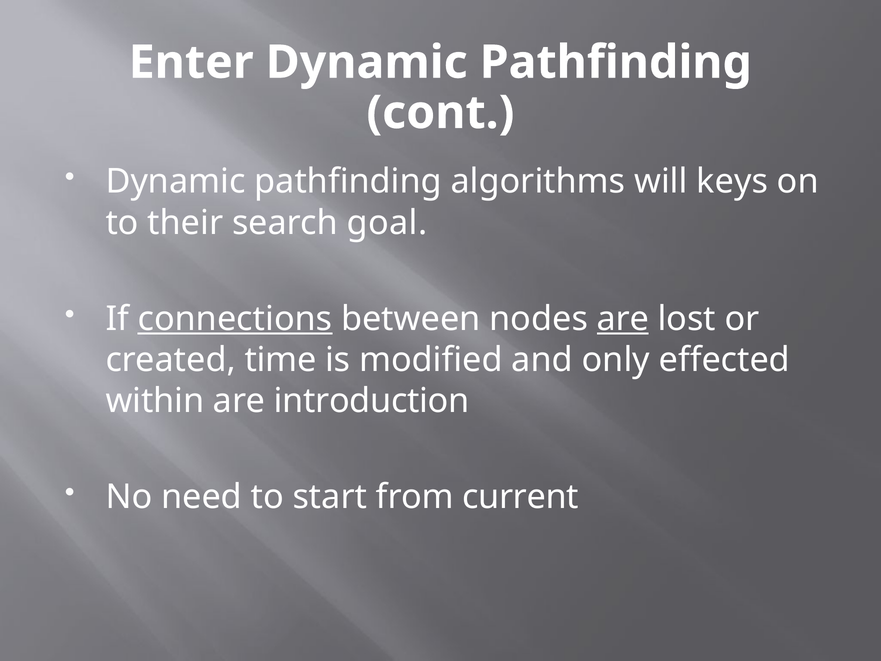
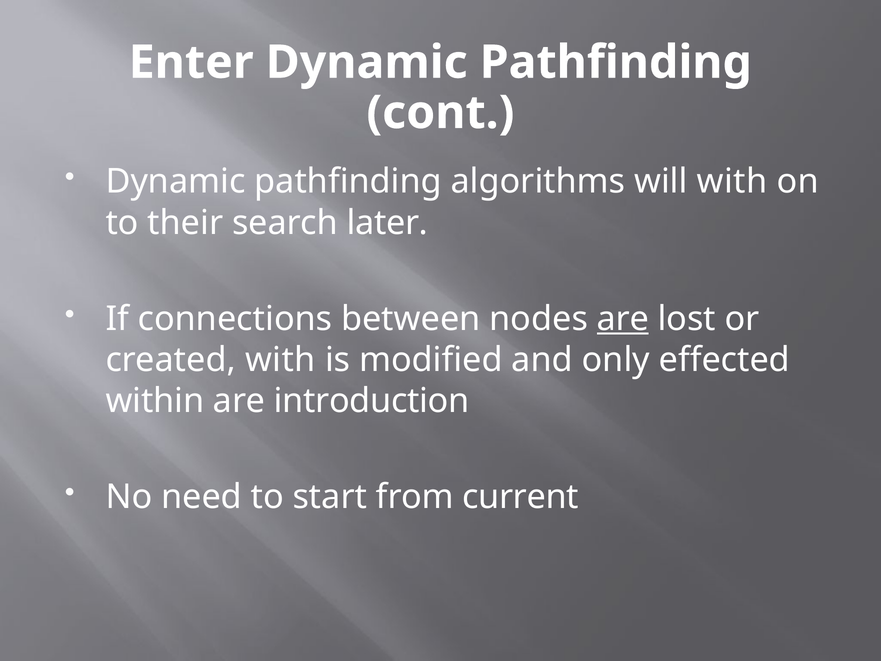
will keys: keys -> with
goal: goal -> later
connections underline: present -> none
created time: time -> with
